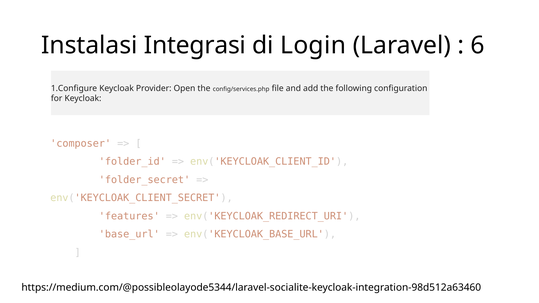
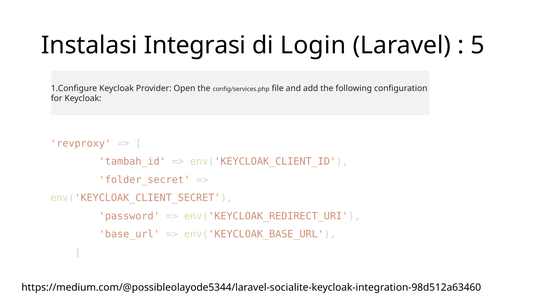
6: 6 -> 5
composer: composer -> revproxy
folder_id: folder_id -> tambah_id
features: features -> password
